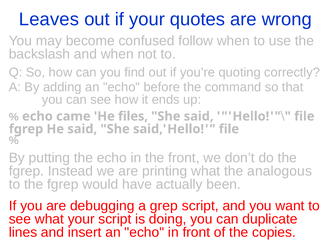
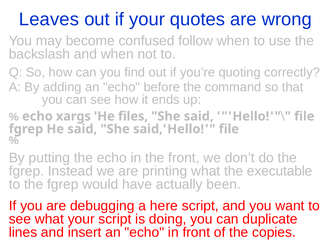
came: came -> xargs
analogous: analogous -> executable
grep: grep -> here
